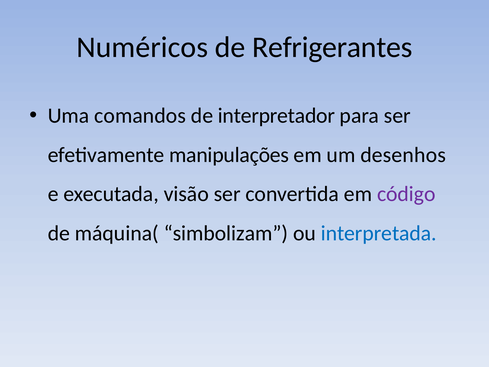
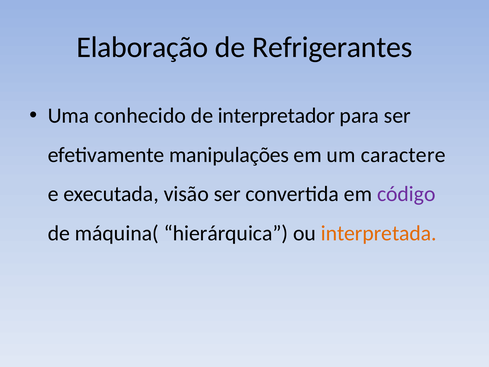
Numéricos: Numéricos -> Elaboração
comandos: comandos -> conhecido
desenhos: desenhos -> caractere
simbolizam: simbolizam -> hierárquica
interpretada colour: blue -> orange
